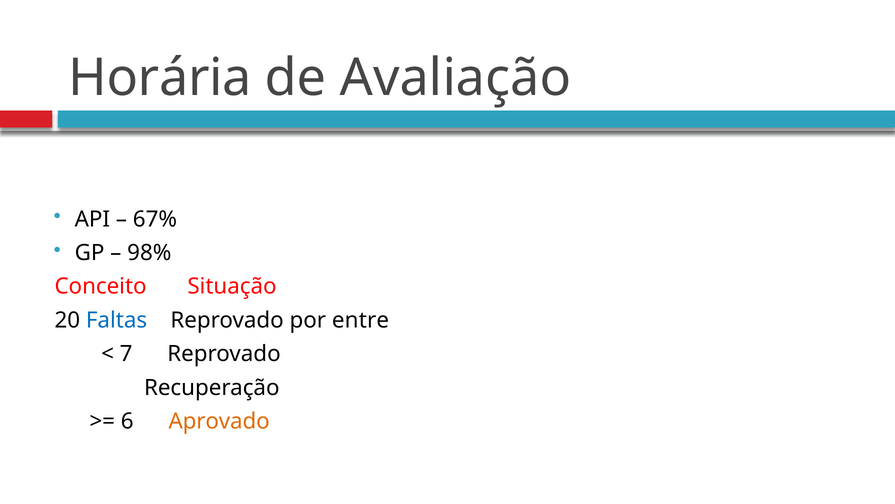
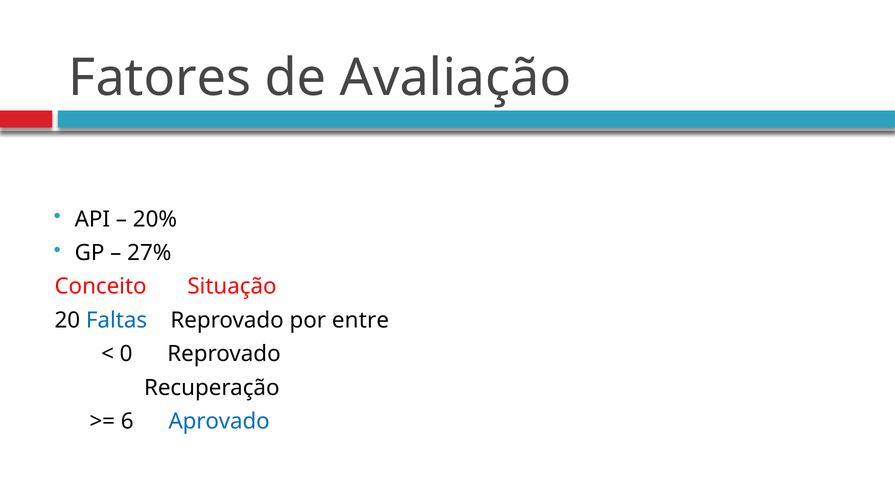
Horária: Horária -> Fatores
67%: 67% -> 20%
98%: 98% -> 27%
7: 7 -> 0
Aprovado colour: orange -> blue
